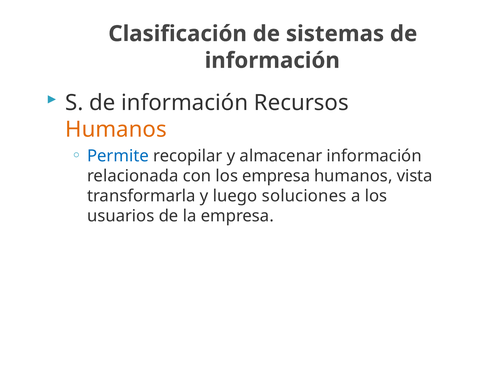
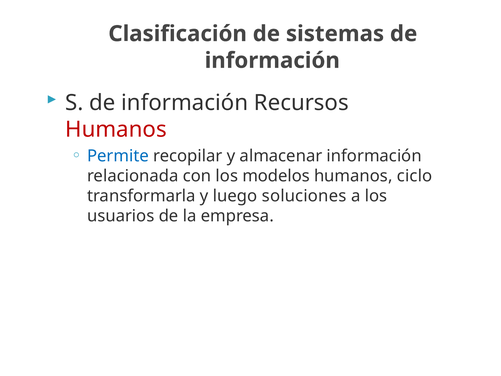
Humanos at (116, 129) colour: orange -> red
los empresa: empresa -> modelos
vista: vista -> ciclo
